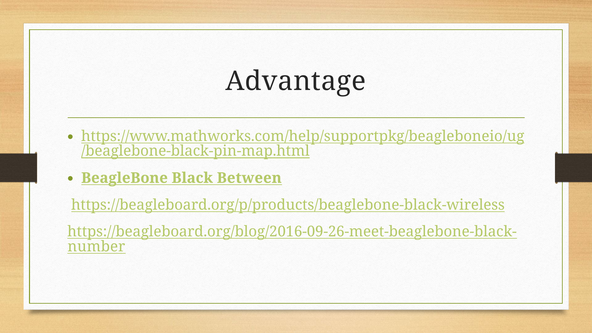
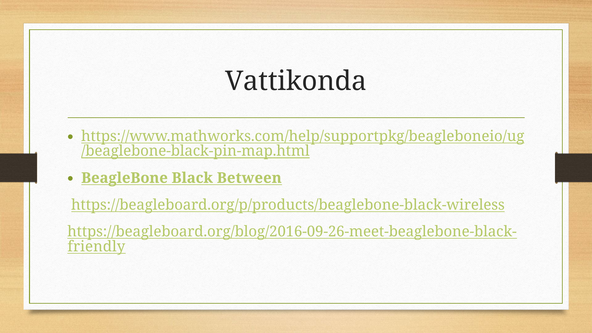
Advantage: Advantage -> Vattikonda
number: number -> friendly
